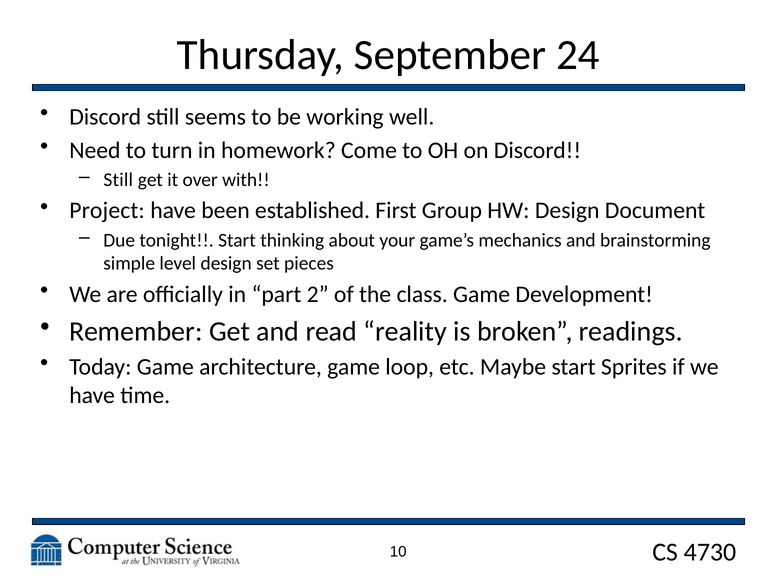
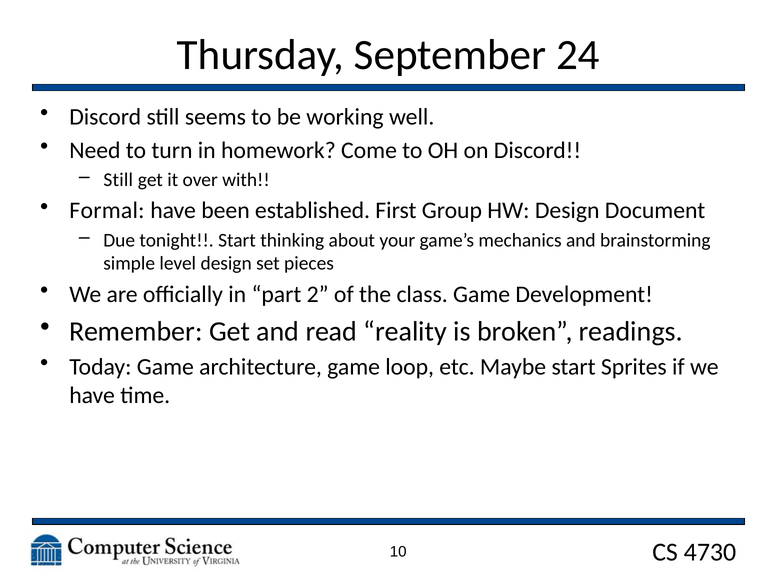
Project: Project -> Formal
